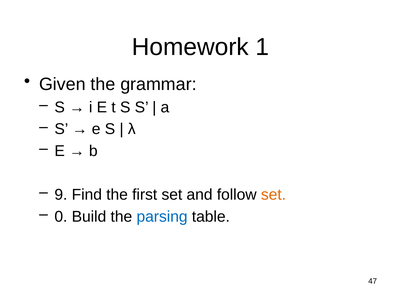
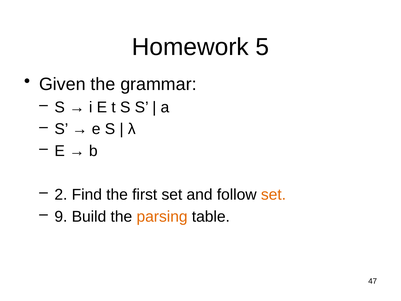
1: 1 -> 5
9: 9 -> 2
0: 0 -> 9
parsing colour: blue -> orange
